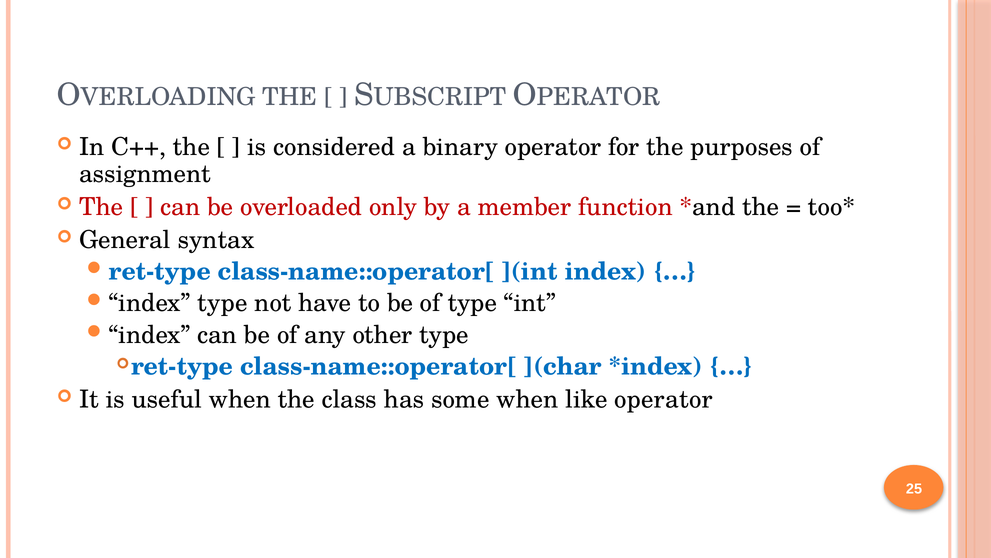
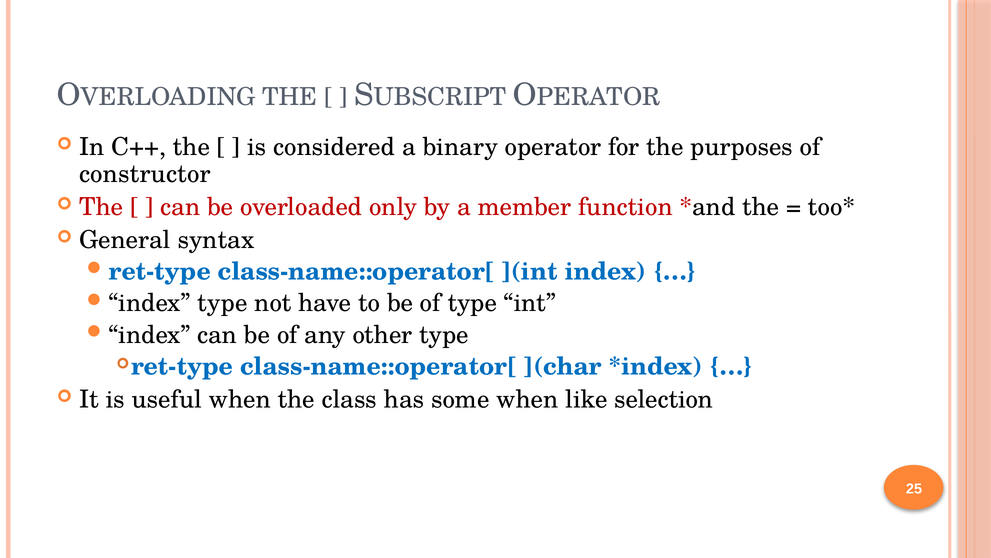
assignment: assignment -> constructor
like operator: operator -> selection
